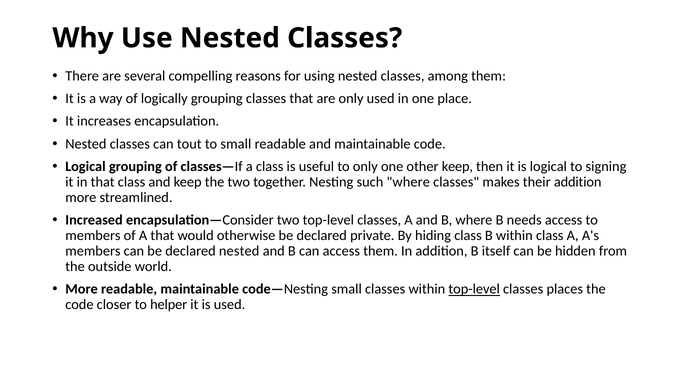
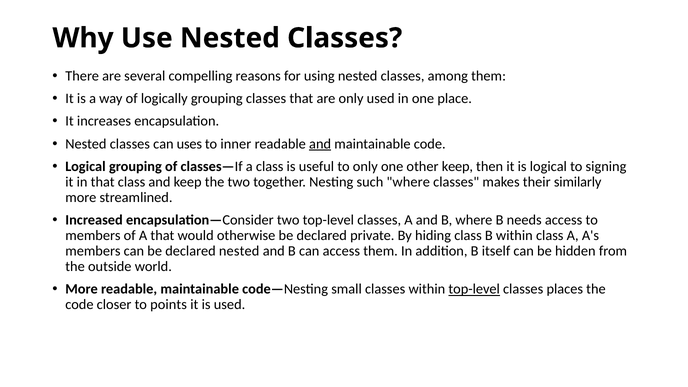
tout: tout -> uses
to small: small -> inner
and at (320, 144) underline: none -> present
their addition: addition -> similarly
helper: helper -> points
